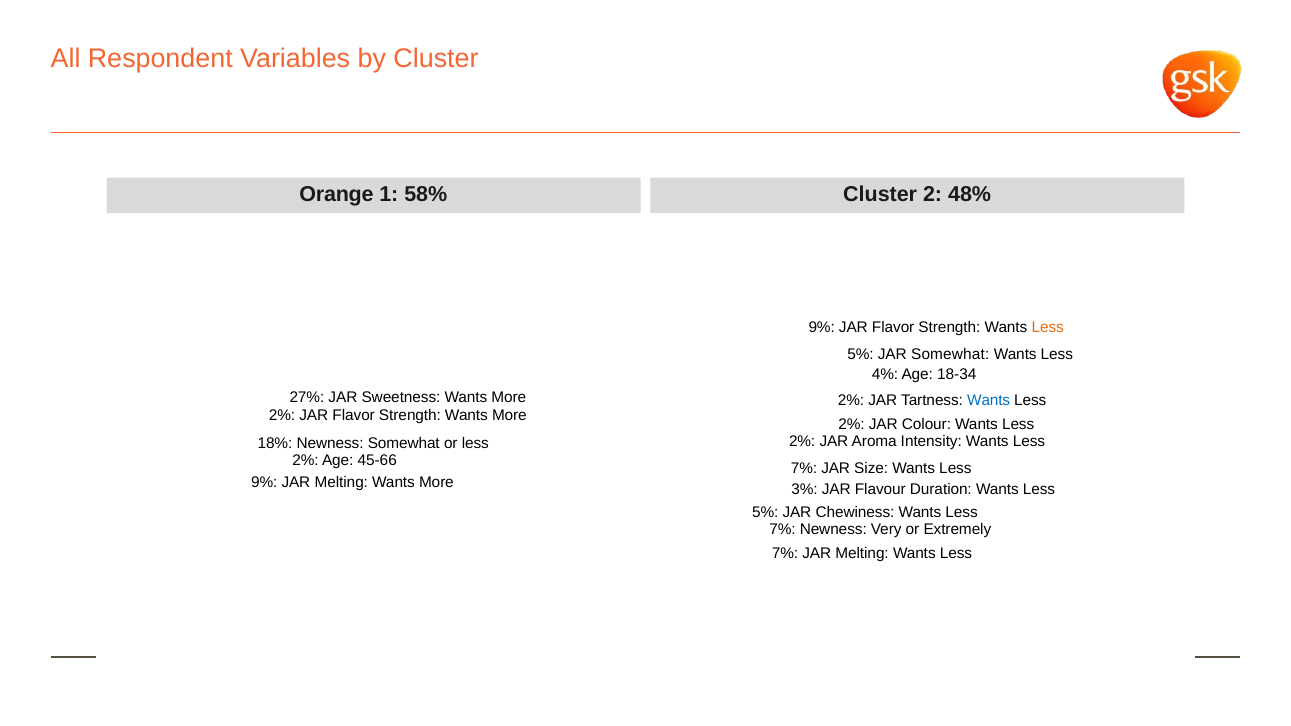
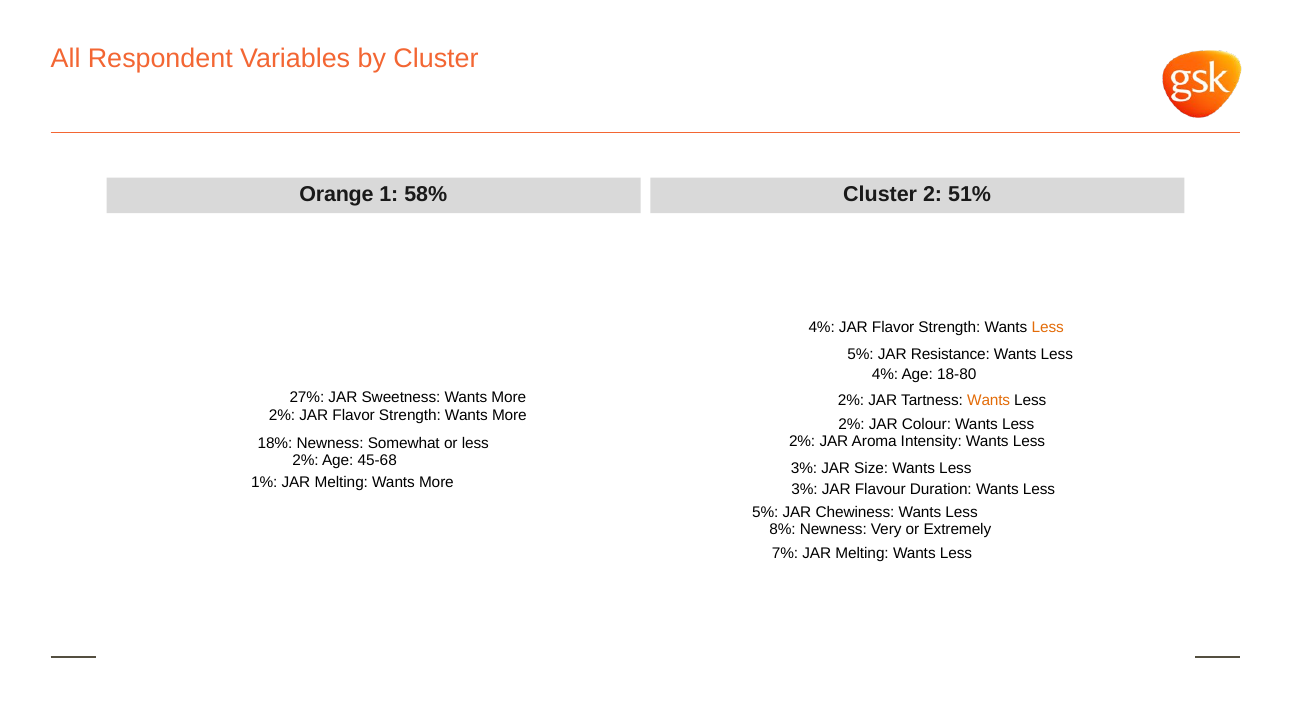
48%: 48% -> 51%
9% at (822, 328): 9% -> 4%
JAR Somewhat: Somewhat -> Resistance
18-34: 18-34 -> 18-80
Wants at (989, 401) colour: blue -> orange
45-66: 45-66 -> 45-68
7% at (804, 468): 7% -> 3%
9% at (264, 483): 9% -> 1%
7% at (783, 530): 7% -> 8%
